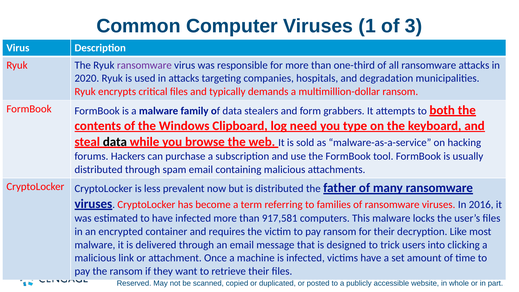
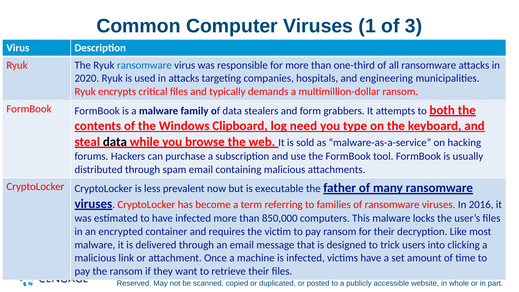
ransomware at (144, 65) colour: purple -> blue
degradation: degradation -> engineering
is distributed: distributed -> executable
917,581: 917,581 -> 850,000
